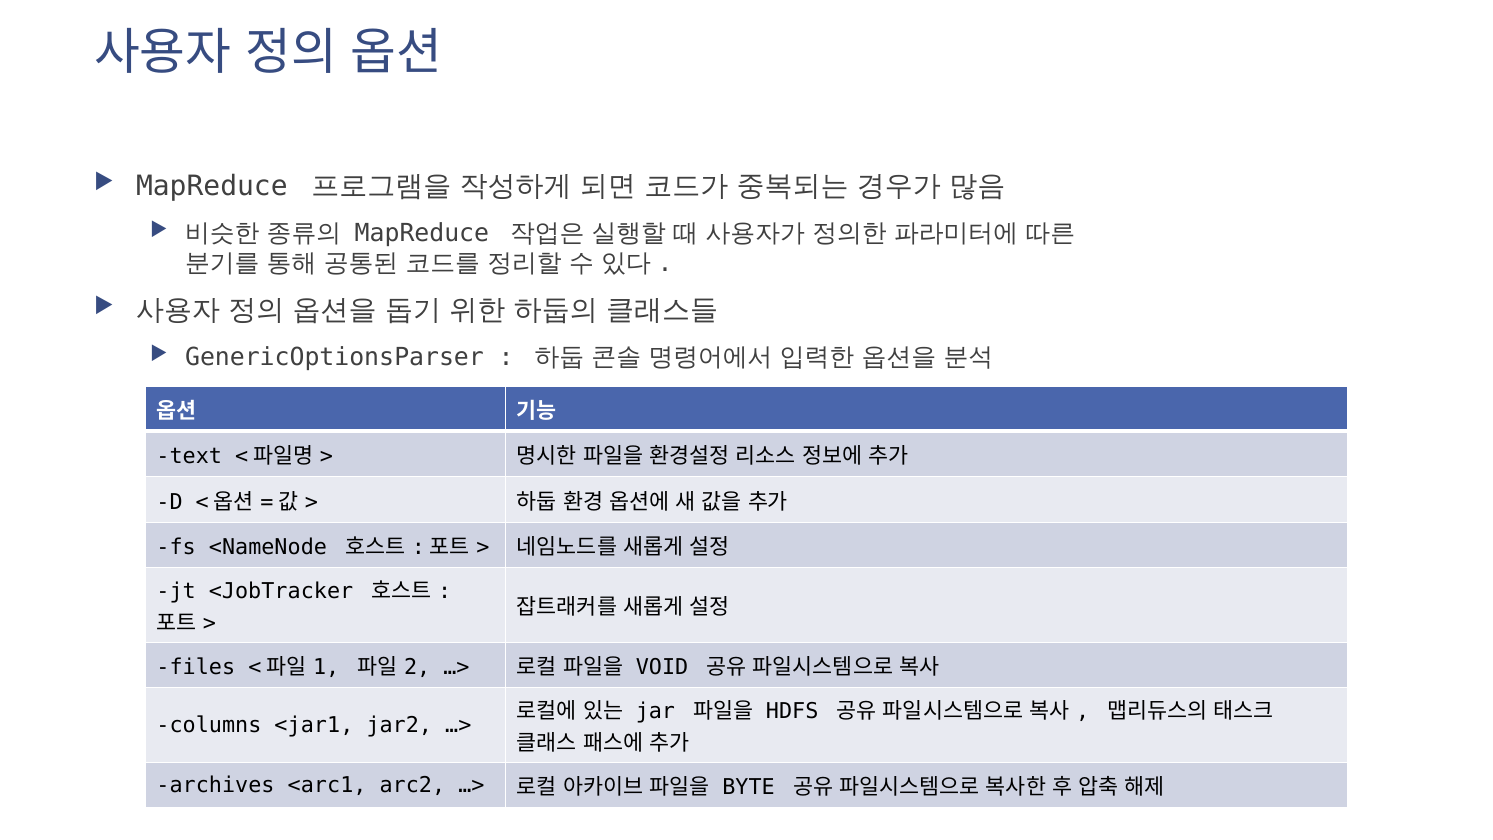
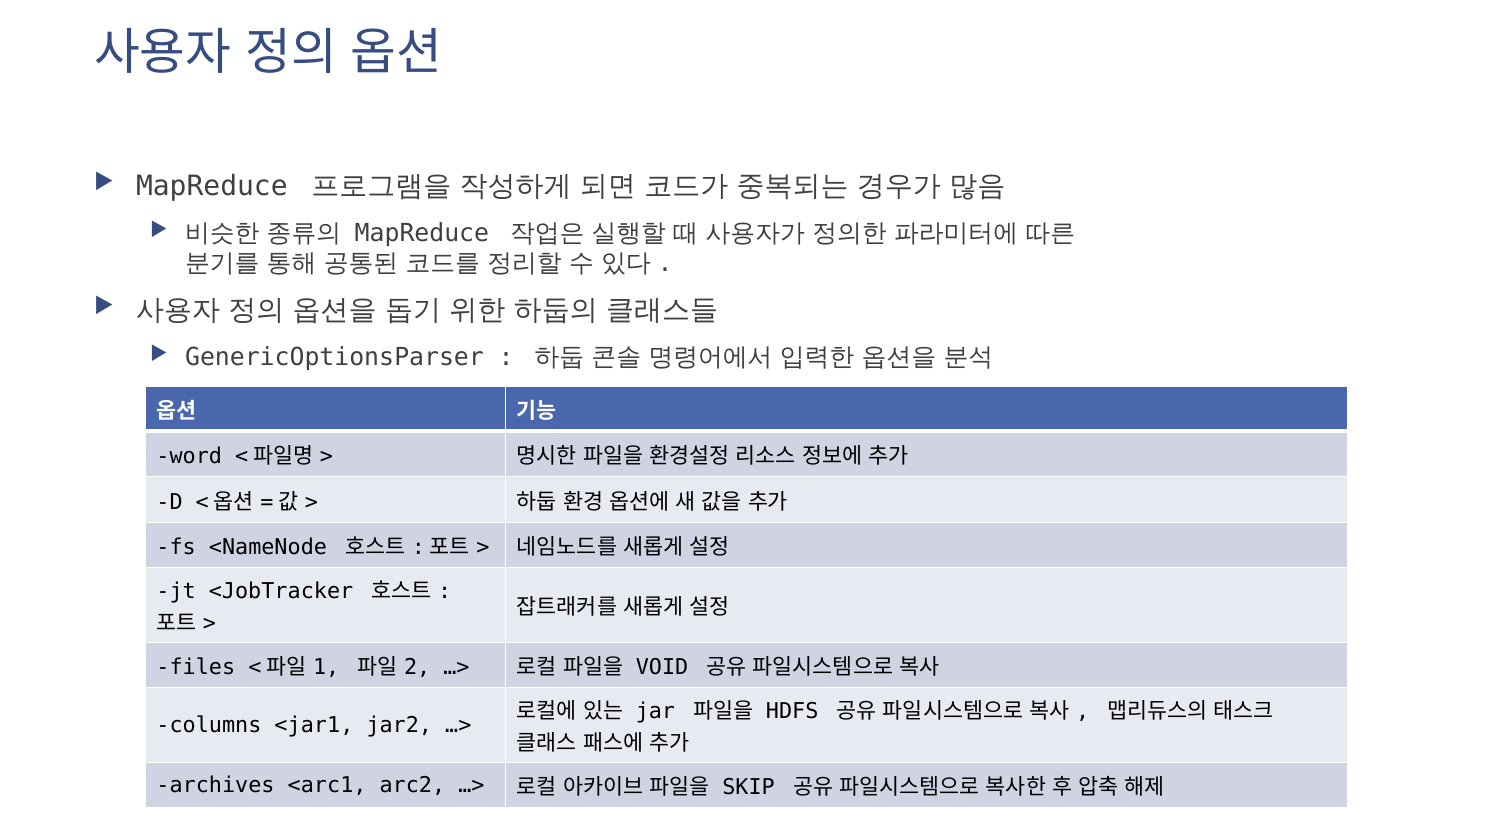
text: text -> word
BYTE: BYTE -> SKIP
